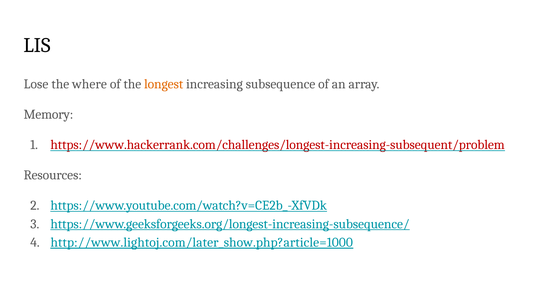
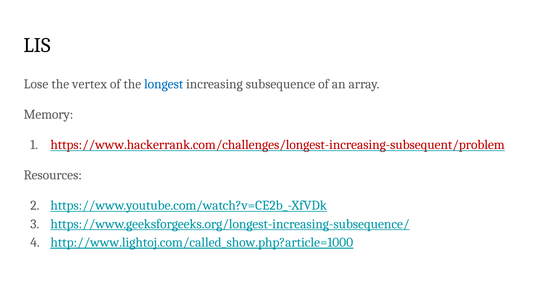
where: where -> vertex
longest colour: orange -> blue
http://www.lightoj.com/later_show.php?article=1000: http://www.lightoj.com/later_show.php?article=1000 -> http://www.lightoj.com/called_show.php?article=1000
